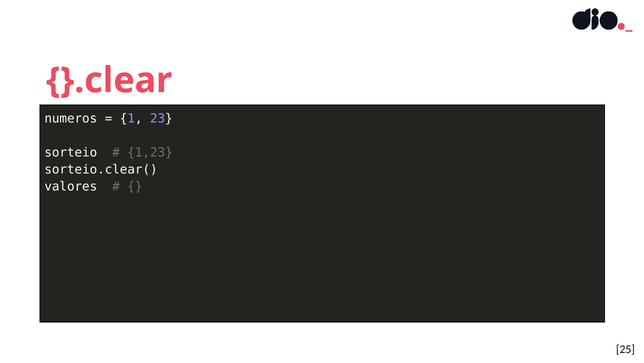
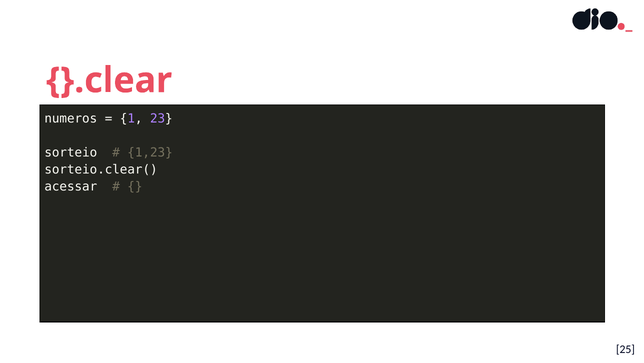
valores: valores -> acessar
